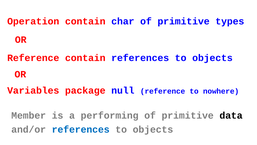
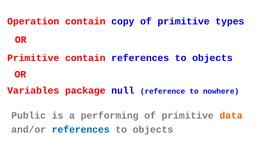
char: char -> copy
Reference at (33, 58): Reference -> Primitive
Member: Member -> Public
data colour: black -> orange
